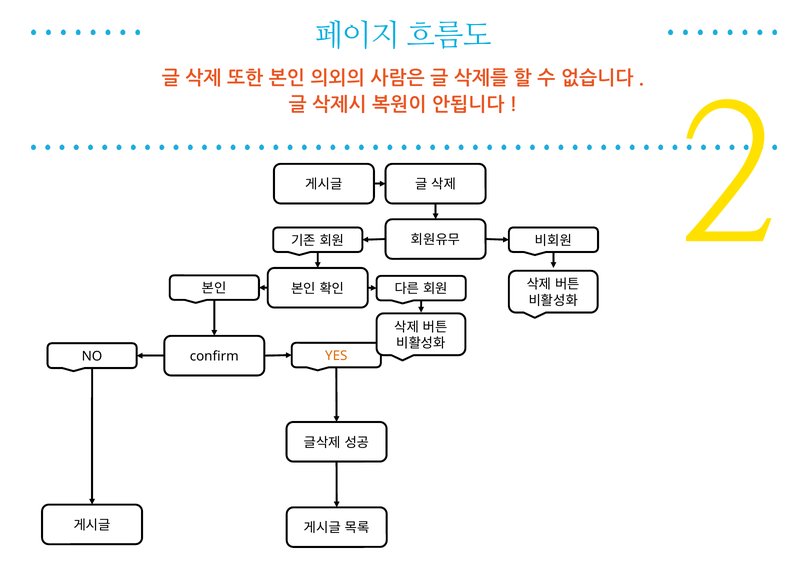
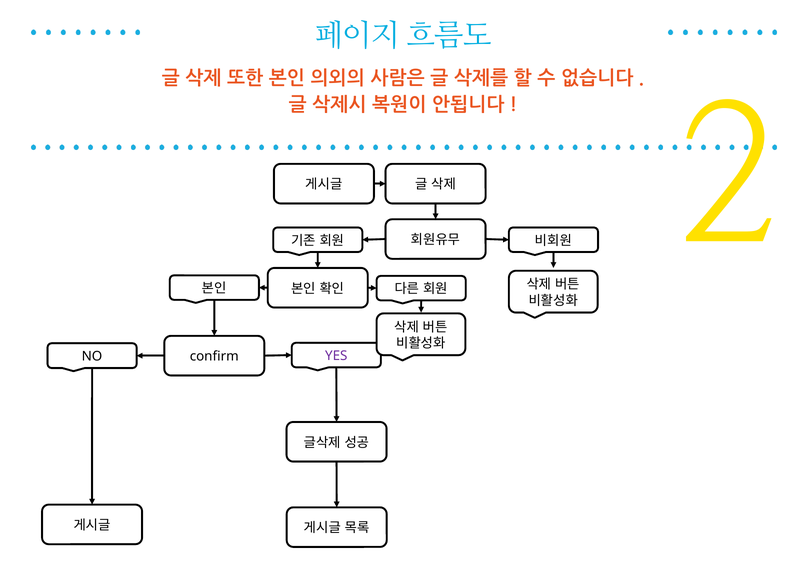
YES colour: orange -> purple
